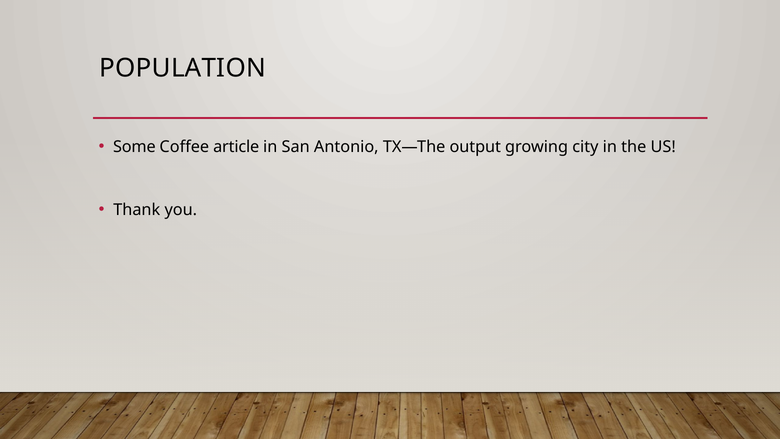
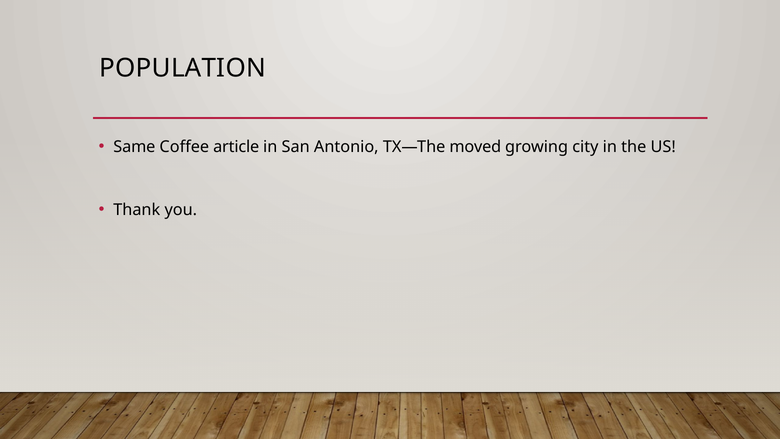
Some: Some -> Same
output: output -> moved
